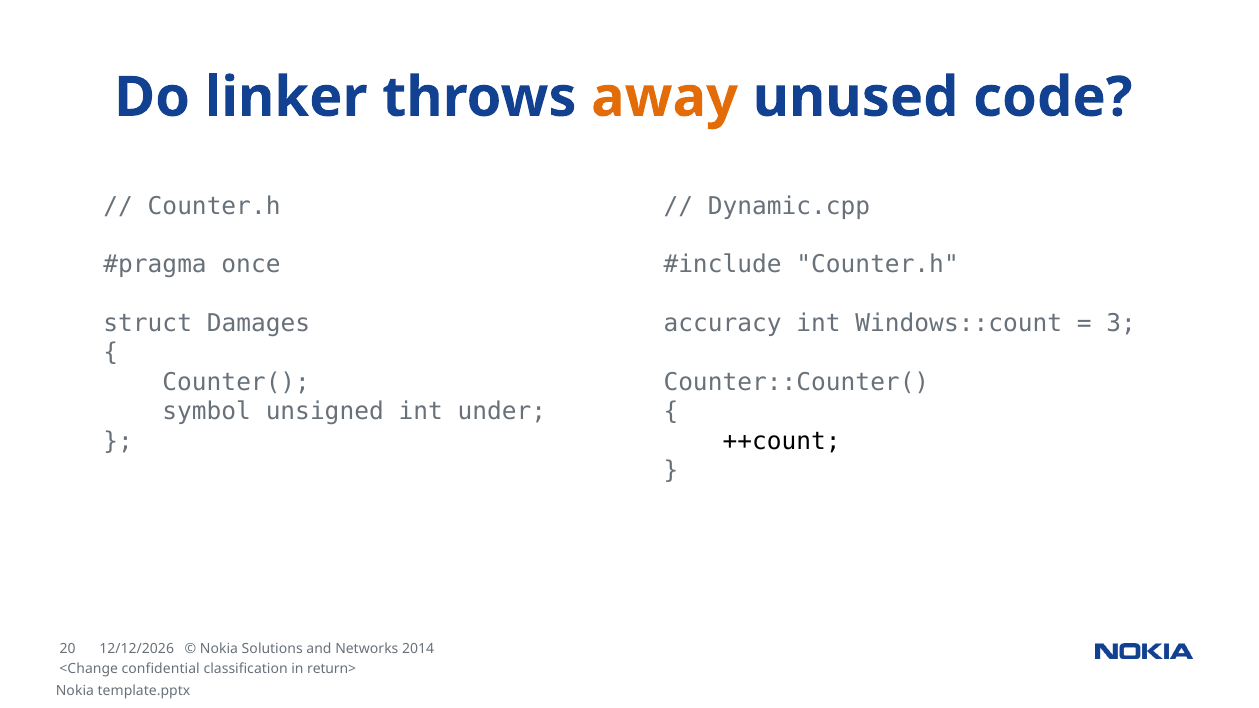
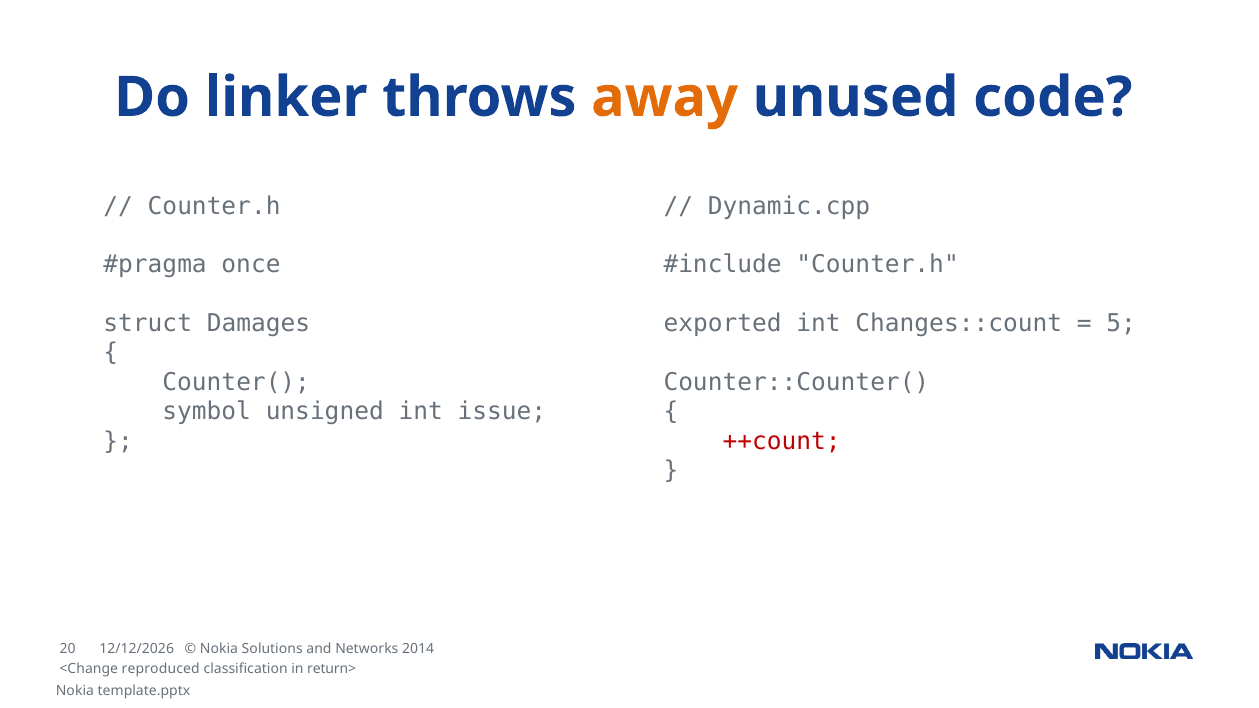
accuracy: accuracy -> exported
Windows::count: Windows::count -> Changes::count
3: 3 -> 5
under: under -> issue
++count colour: black -> red
confidential: confidential -> reproduced
